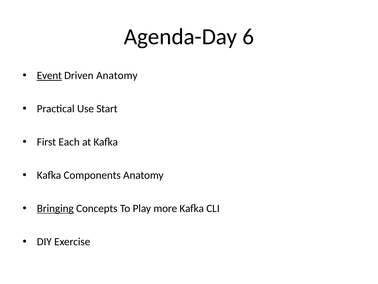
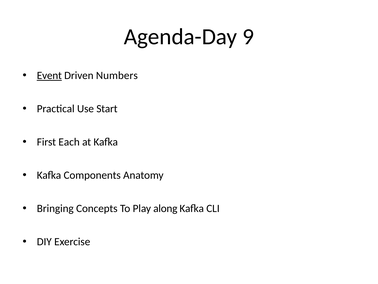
6: 6 -> 9
Driven Anatomy: Anatomy -> Numbers
Bringing underline: present -> none
more: more -> along
